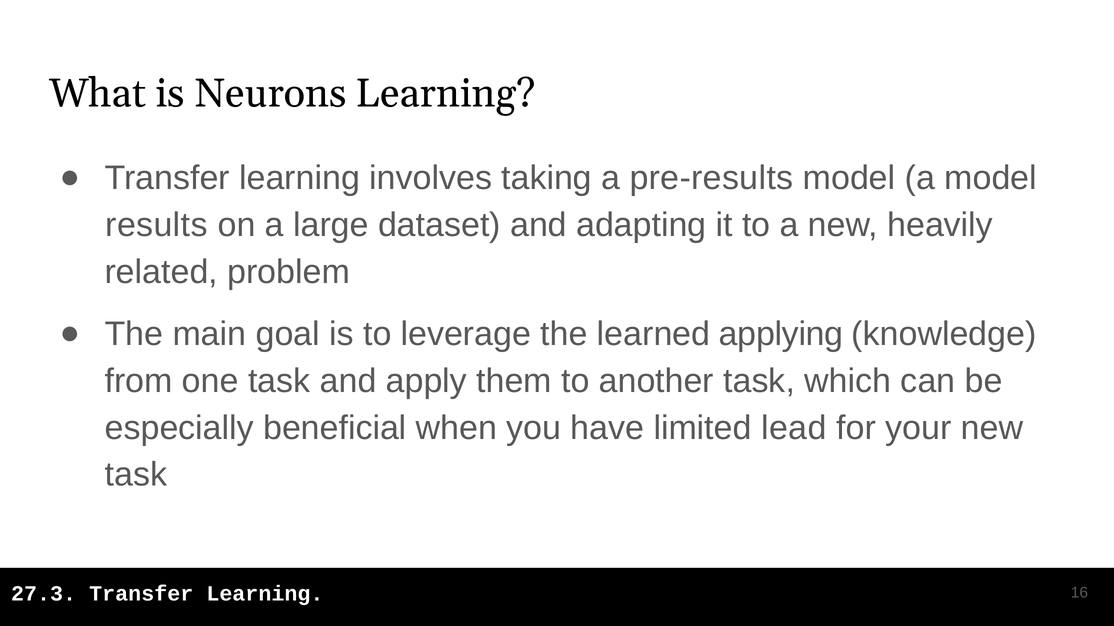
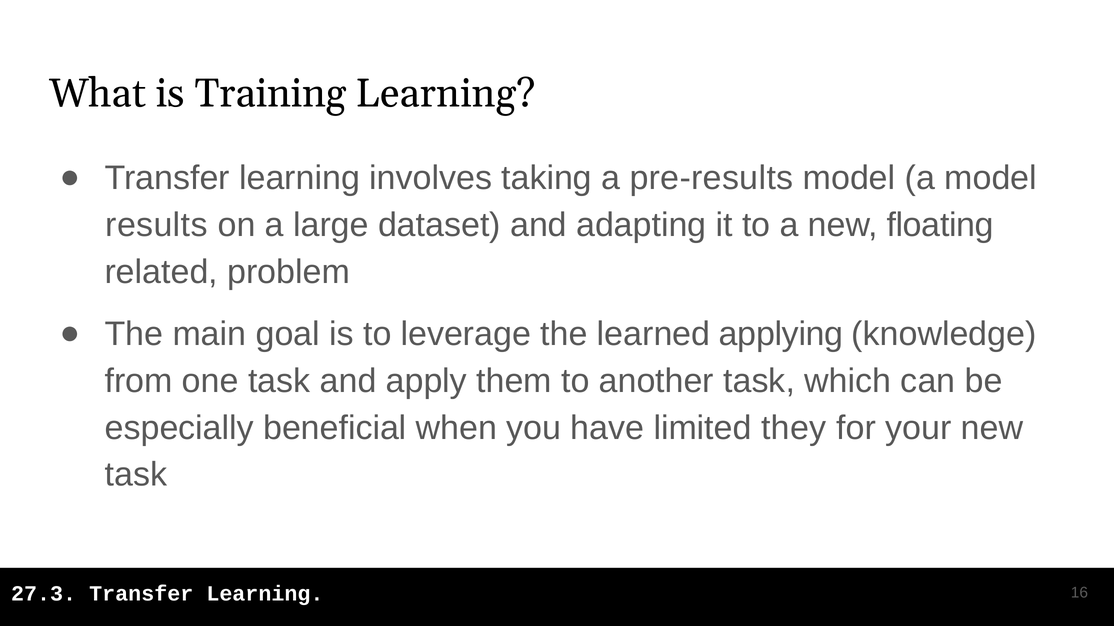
Neurons: Neurons -> Training
heavily: heavily -> floating
lead: lead -> they
